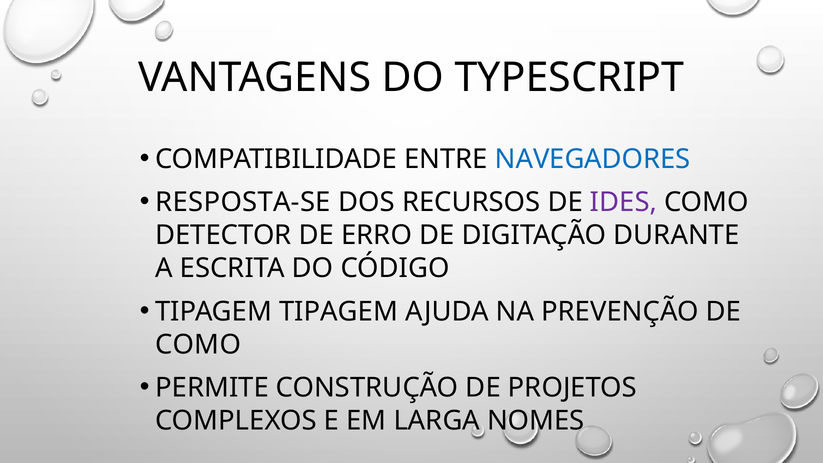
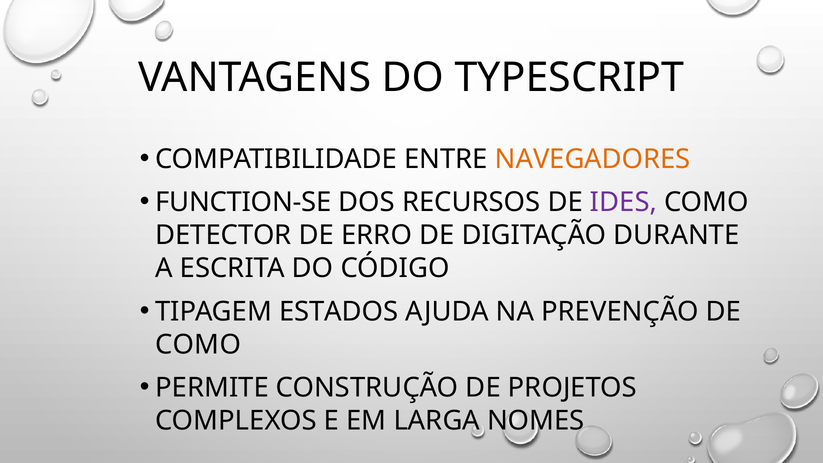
NAVEGADORES colour: blue -> orange
RESPOSTA-SE: RESPOSTA-SE -> FUNCTION-SE
TIPAGEM TIPAGEM: TIPAGEM -> ESTADOS
